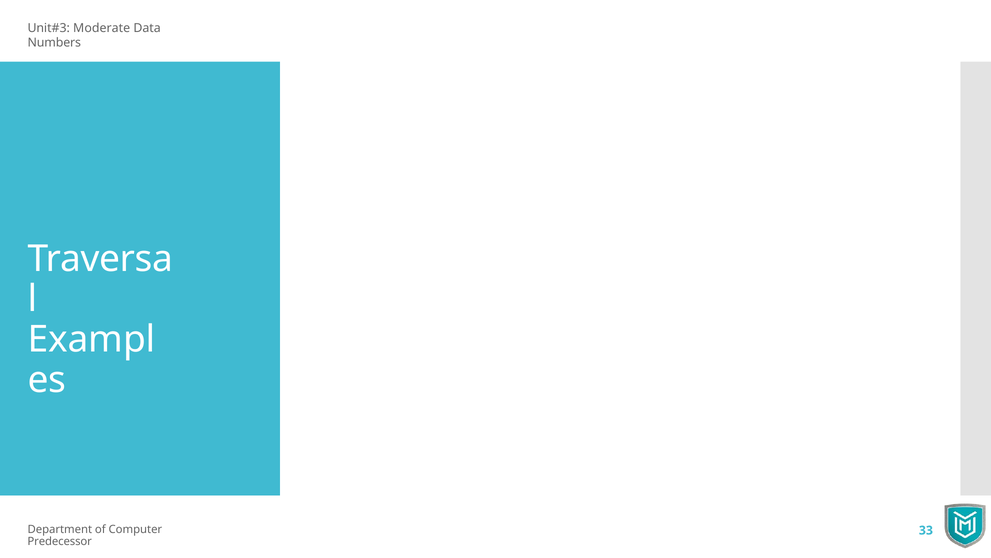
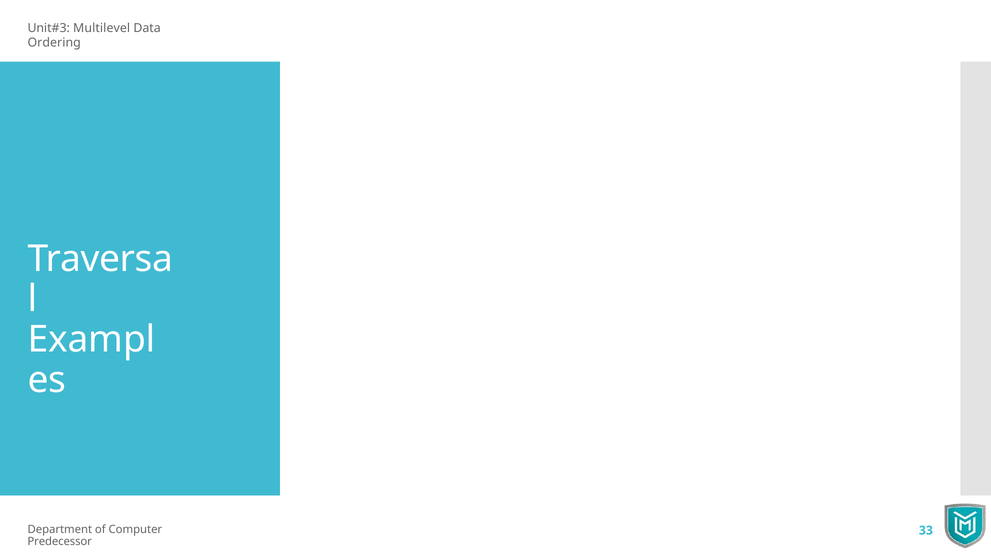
Moderate: Moderate -> Multilevel
Numbers: Numbers -> Ordering
